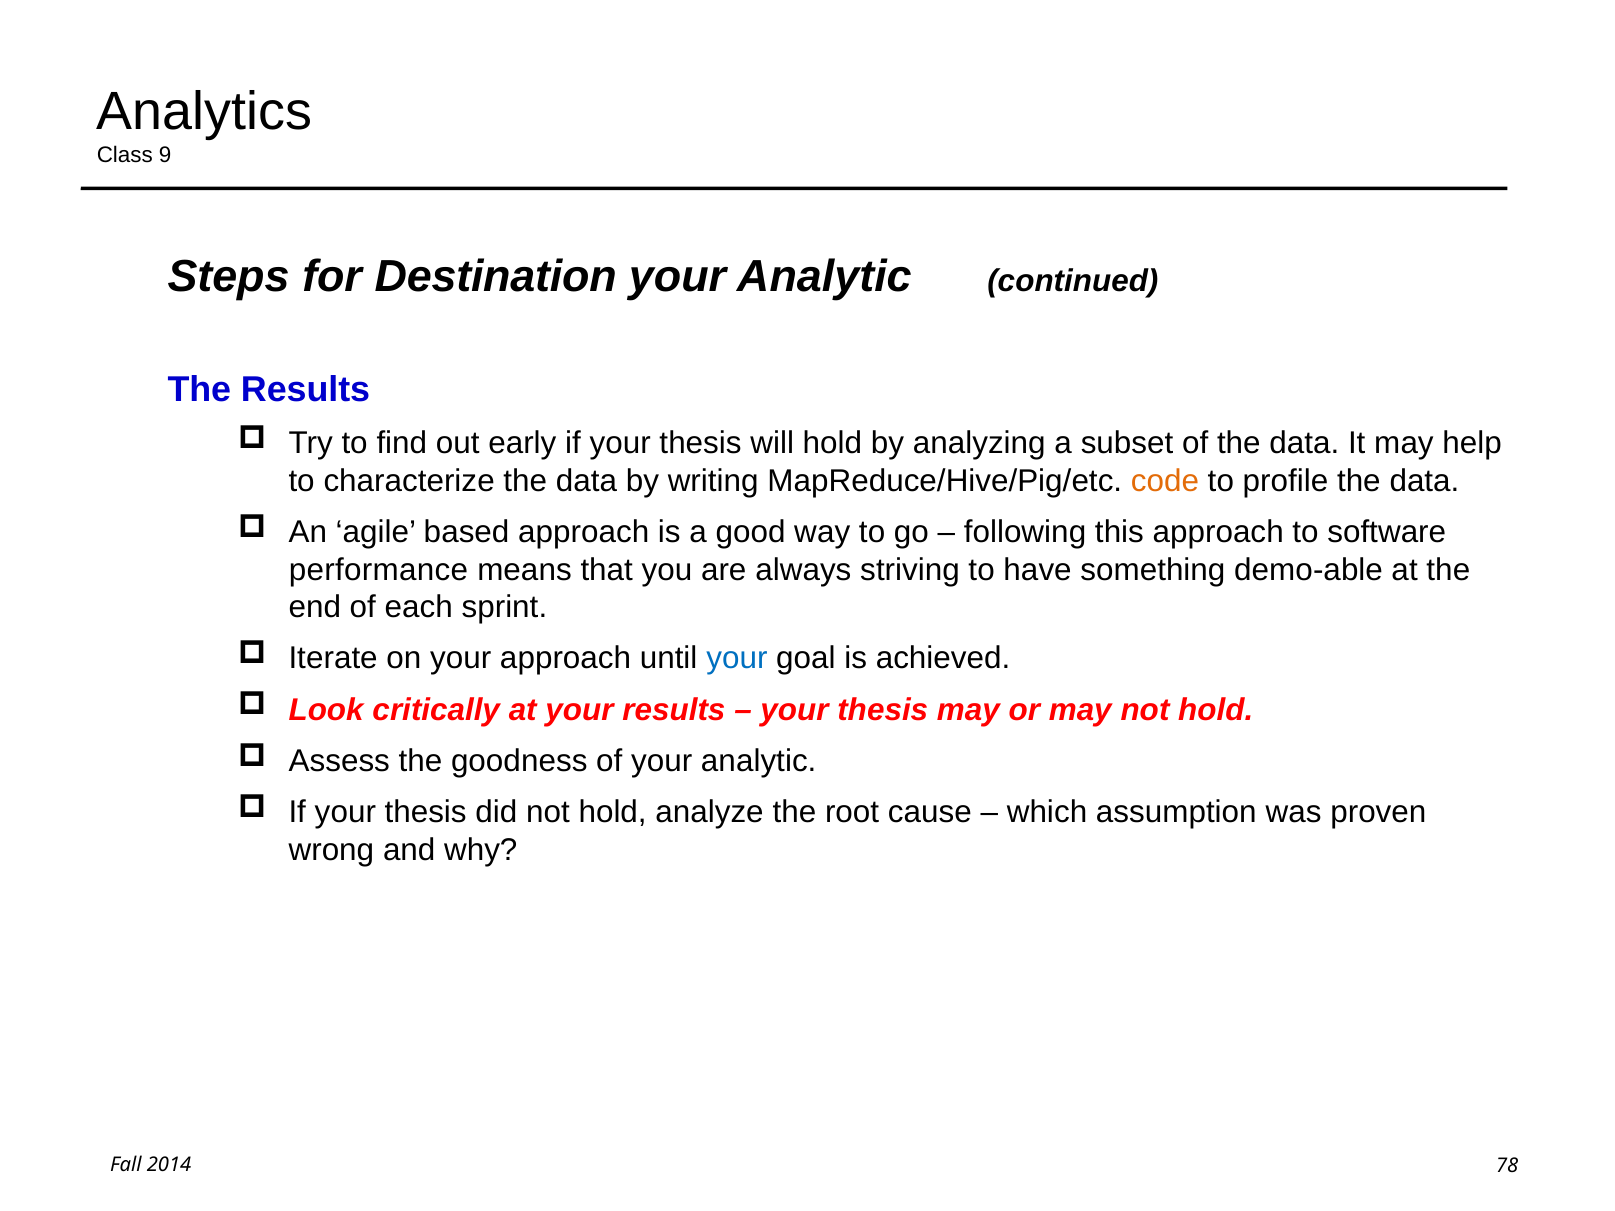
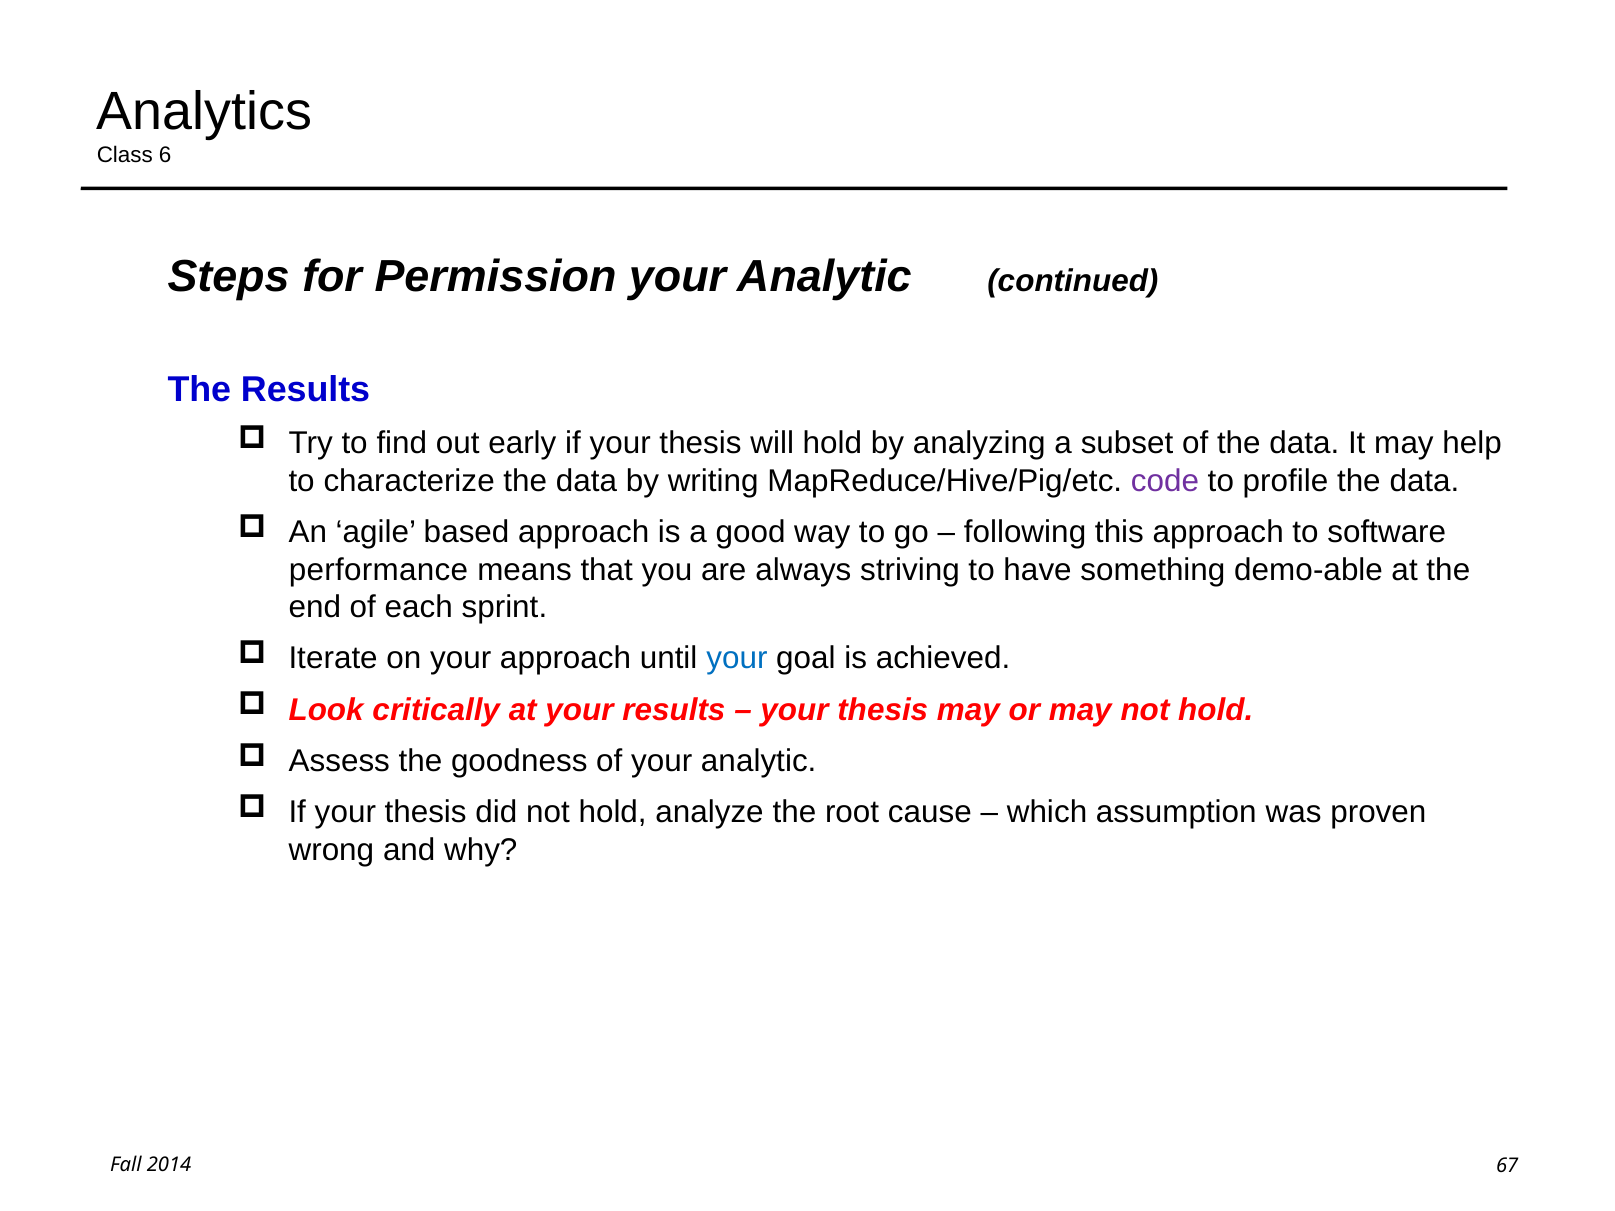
9: 9 -> 6
Destination: Destination -> Permission
code colour: orange -> purple
78: 78 -> 67
